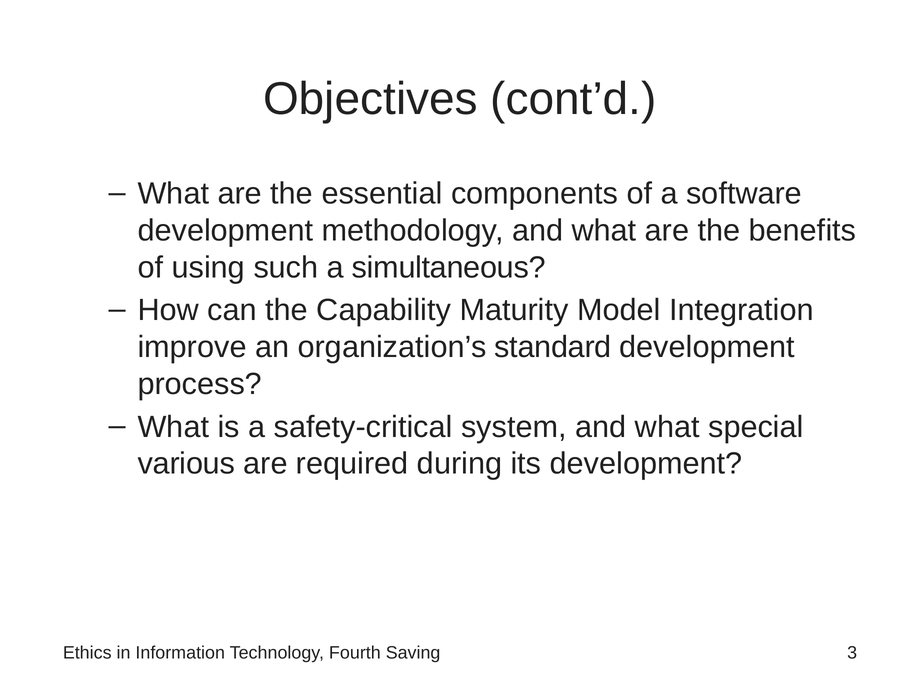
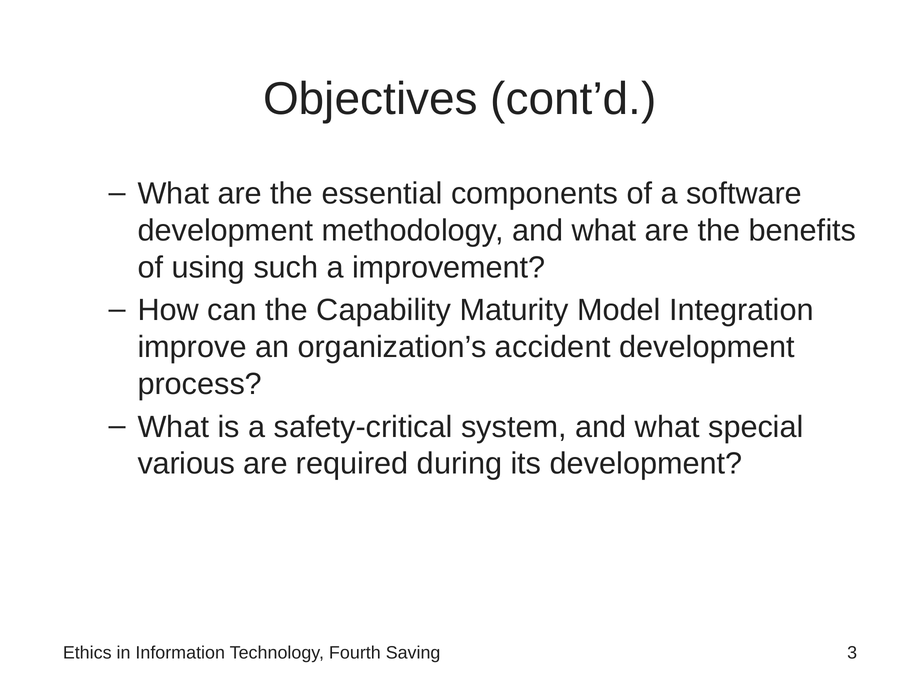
simultaneous: simultaneous -> improvement
standard: standard -> accident
